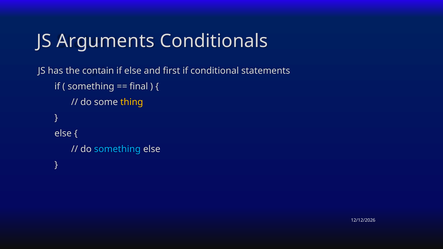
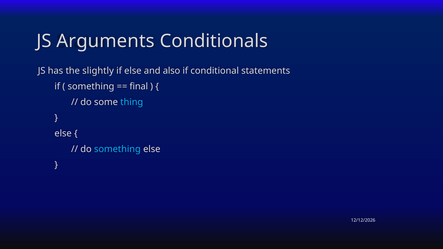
contain: contain -> slightly
first: first -> also
thing colour: yellow -> light blue
